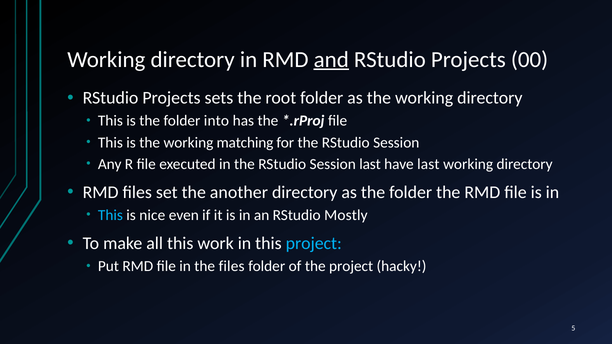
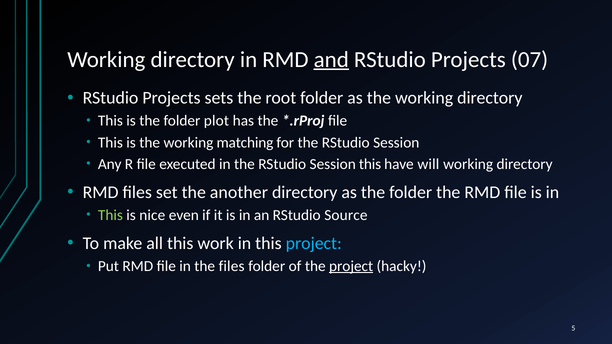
00: 00 -> 07
into: into -> plot
Session last: last -> this
have last: last -> will
This at (110, 215) colour: light blue -> light green
Mostly: Mostly -> Source
project at (351, 266) underline: none -> present
